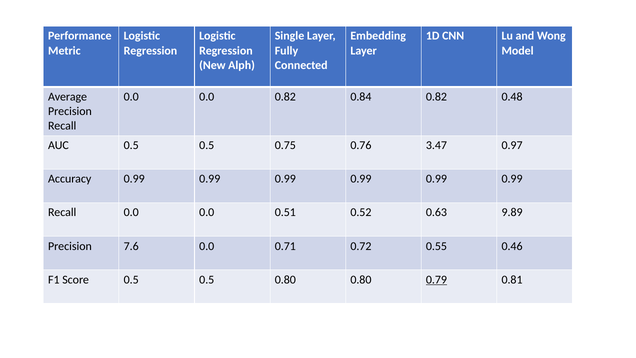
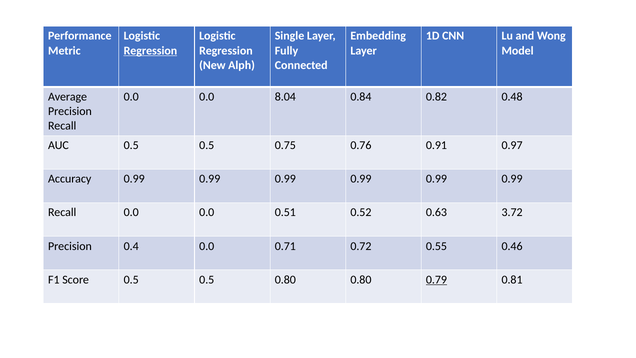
Regression at (150, 51) underline: none -> present
0.0 0.82: 0.82 -> 8.04
3.47: 3.47 -> 0.91
9.89: 9.89 -> 3.72
7.6: 7.6 -> 0.4
